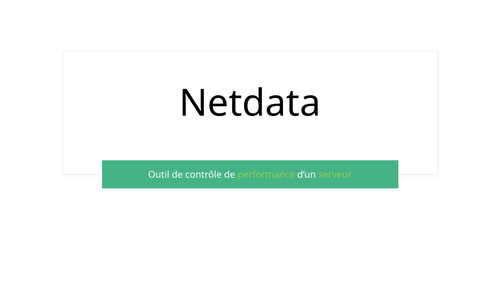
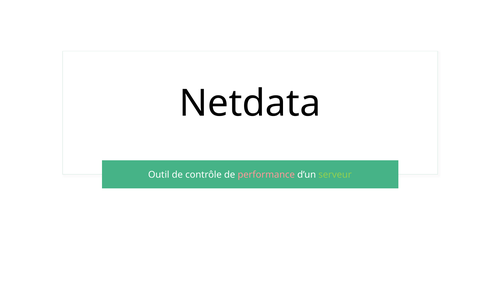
performance colour: light green -> pink
